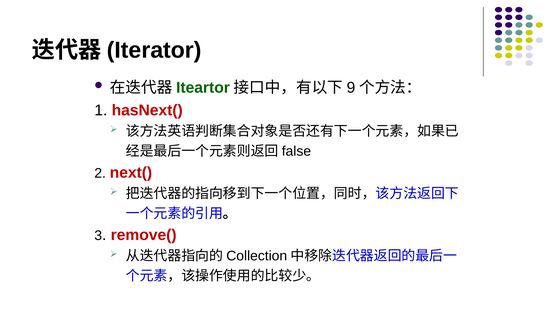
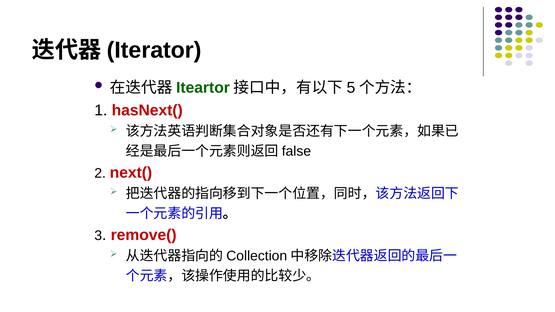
9: 9 -> 5
